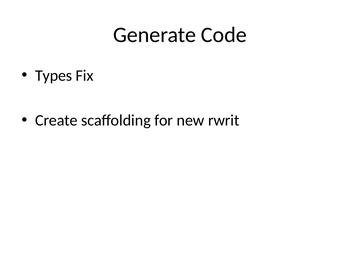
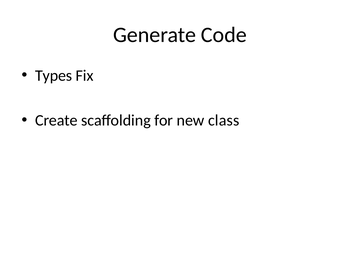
rwrit: rwrit -> class
